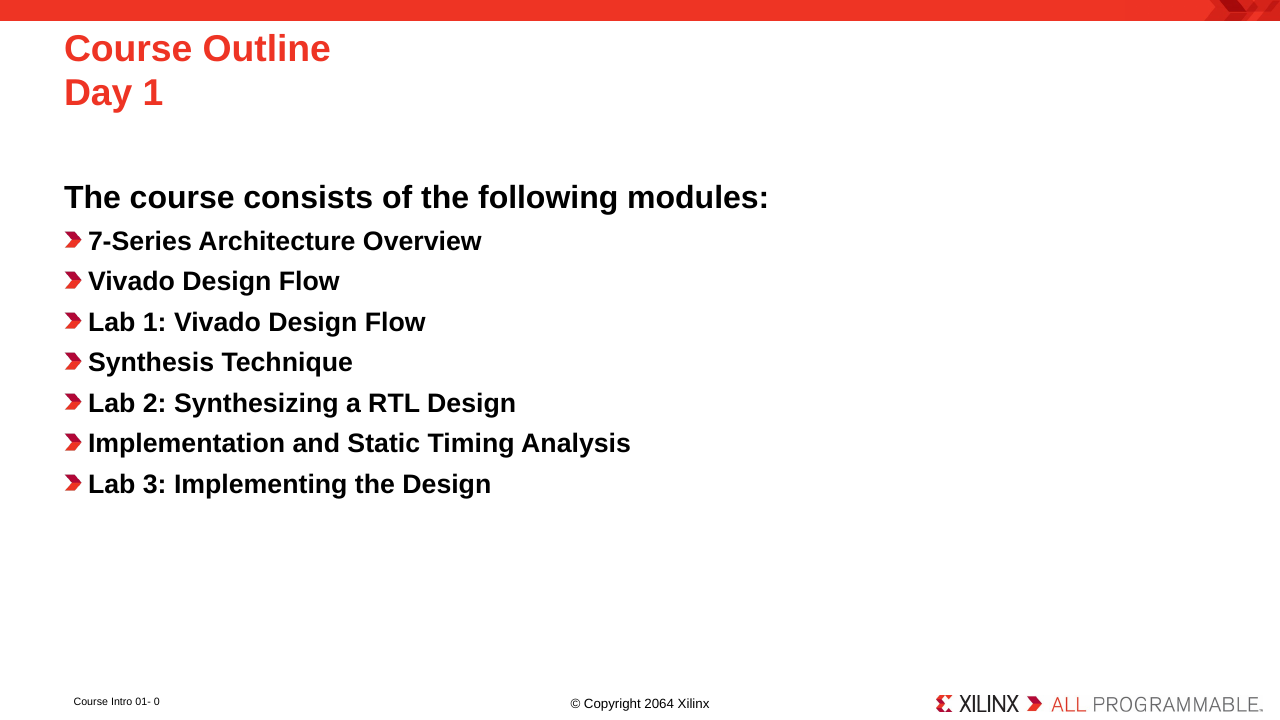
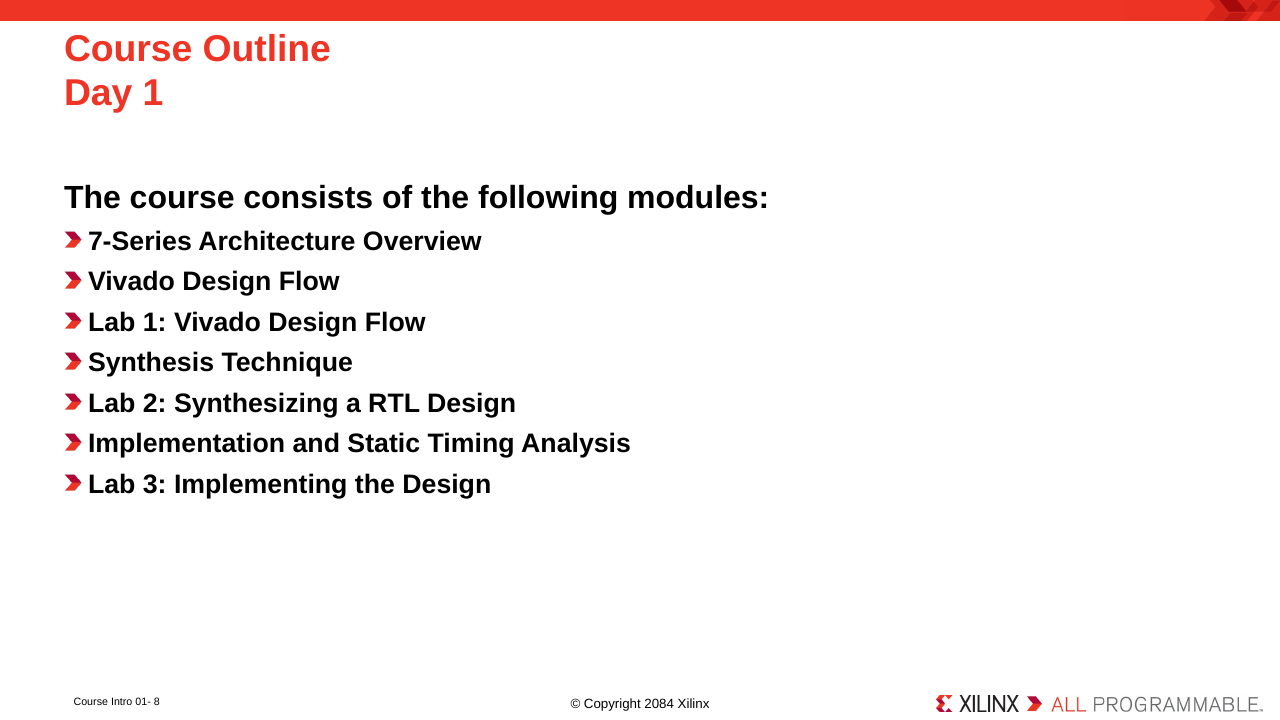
0: 0 -> 8
2064: 2064 -> 2084
